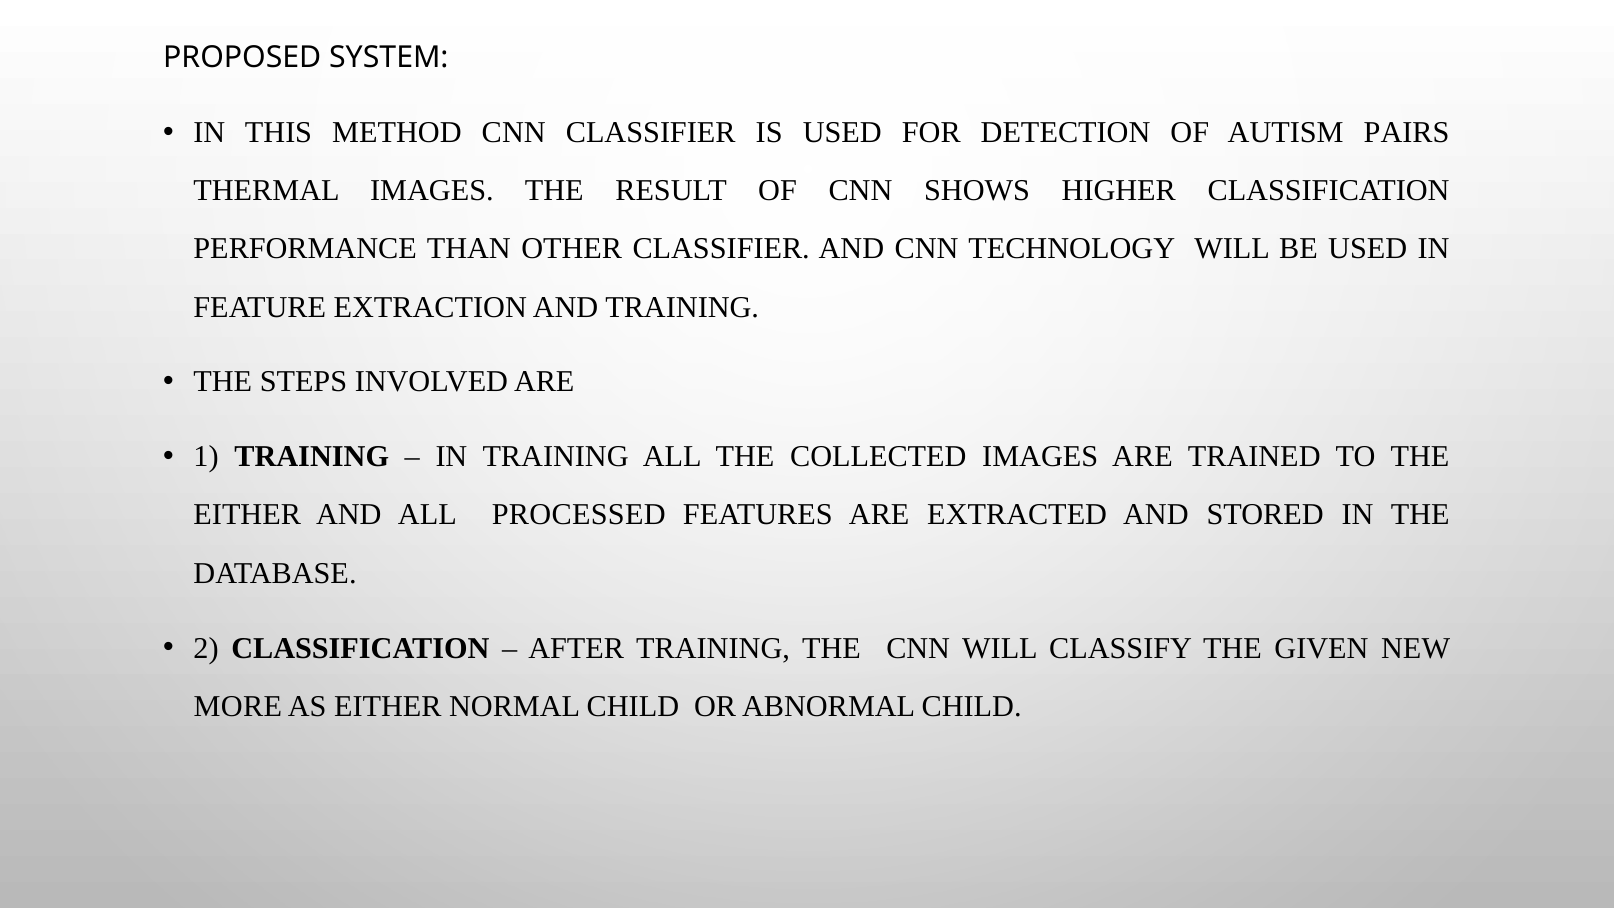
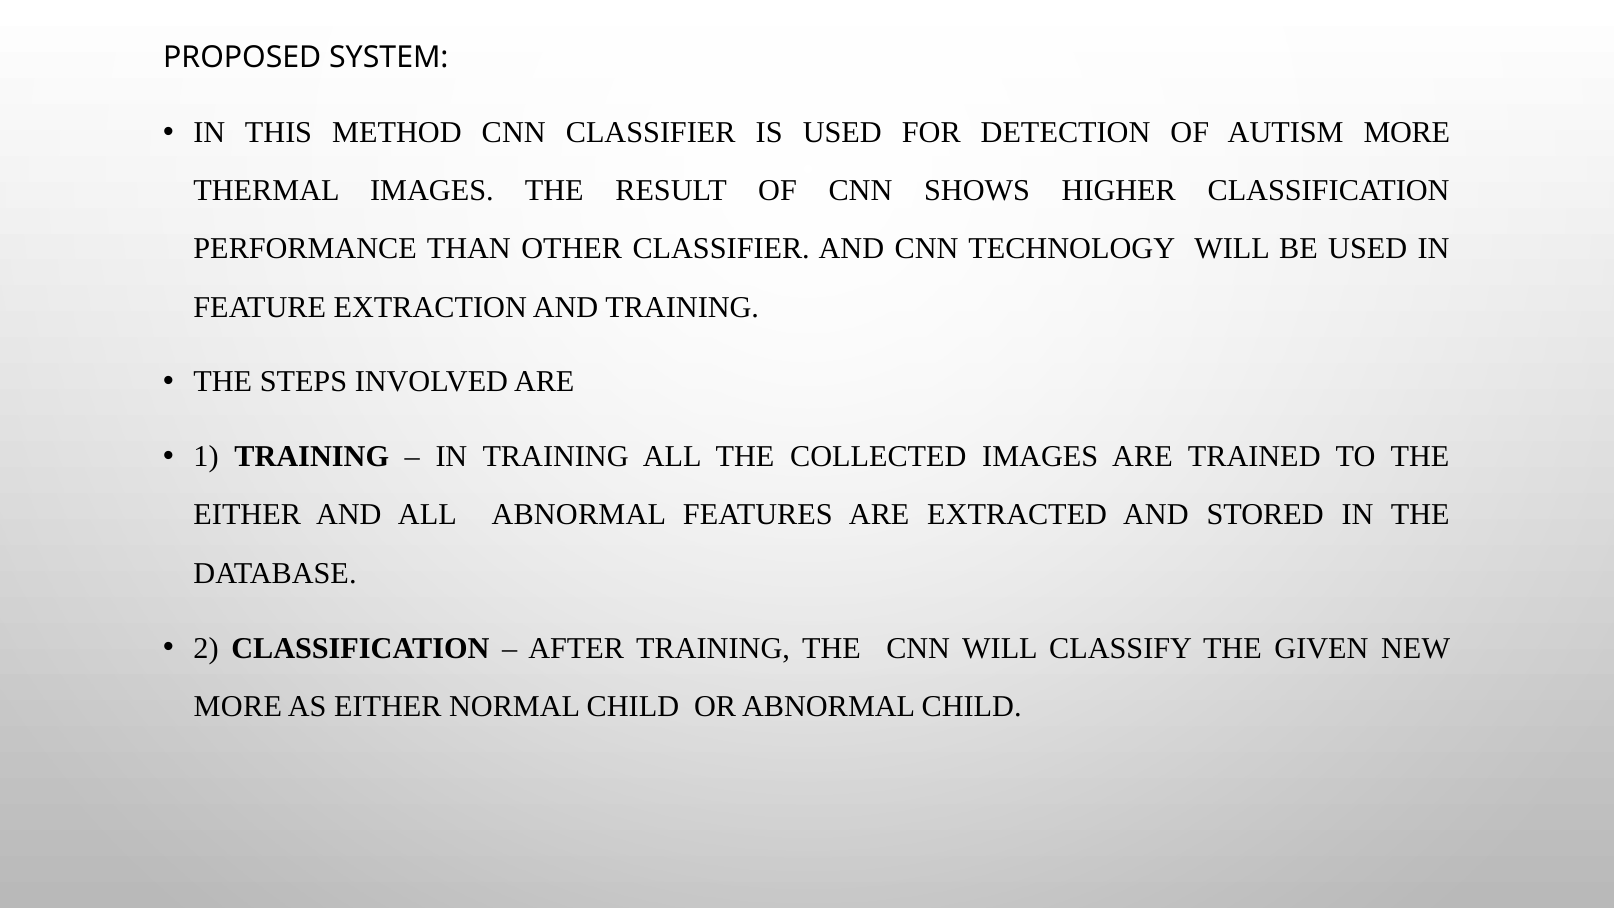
AUTISM PAIRS: PAIRS -> MORE
ALL PROCESSED: PROCESSED -> ABNORMAL
